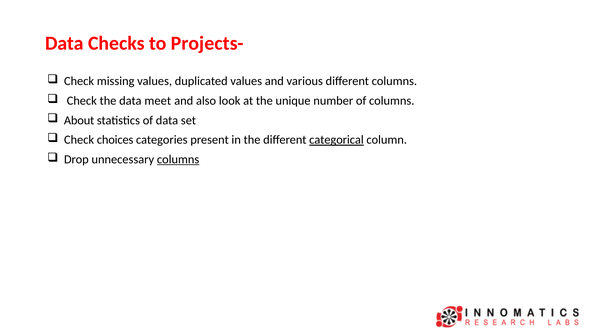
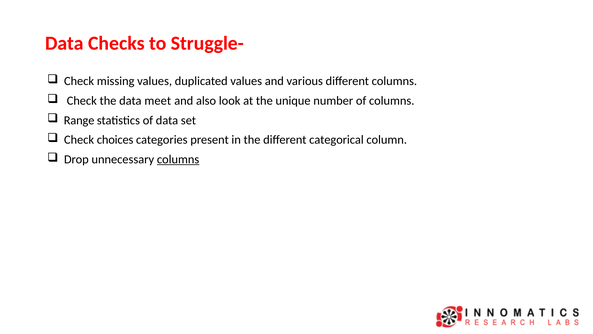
Projects-: Projects- -> Struggle-
About: About -> Range
categorical underline: present -> none
